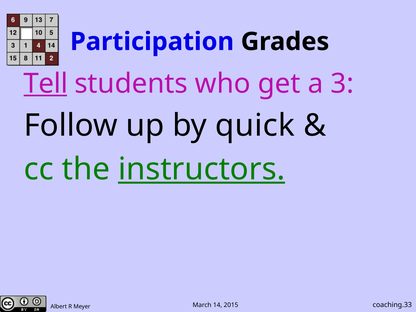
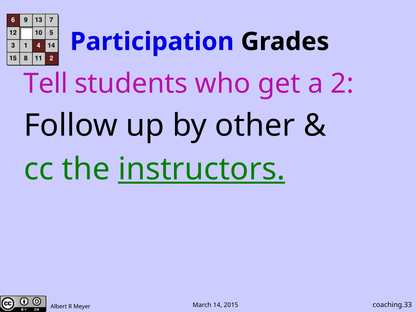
Tell underline: present -> none
3: 3 -> 2
quick: quick -> other
